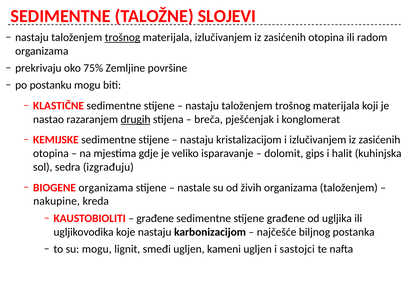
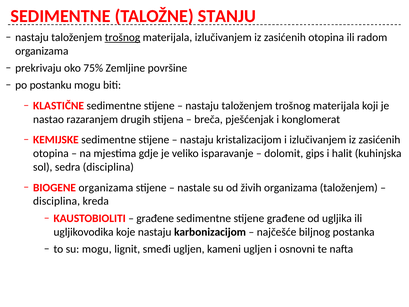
SLOJEVI: SLOJEVI -> STANJU
drugih underline: present -> none
sedra izgrađuju: izgrađuju -> disciplina
nakupine at (57, 201): nakupine -> disciplina
sastojci: sastojci -> osnovni
